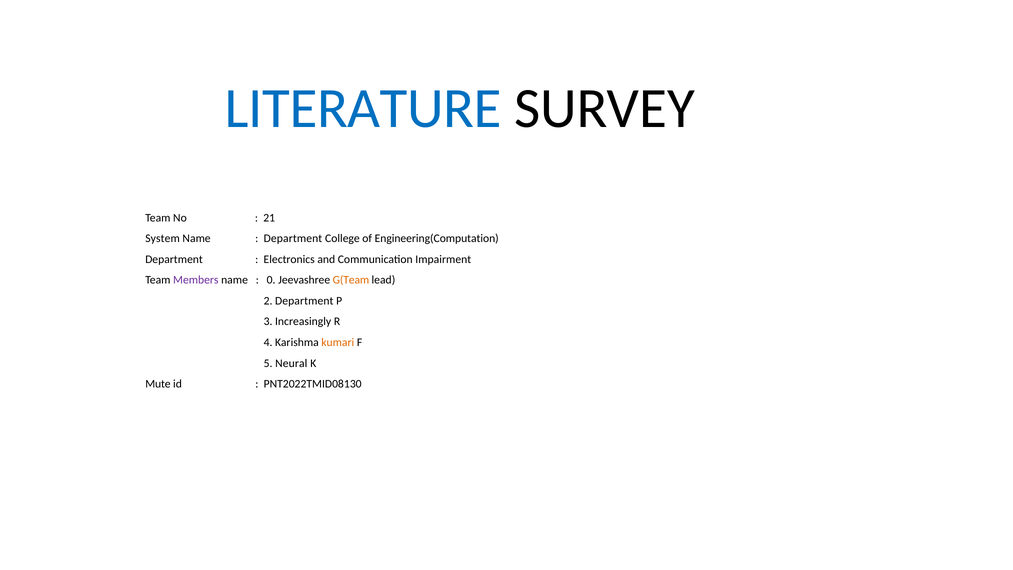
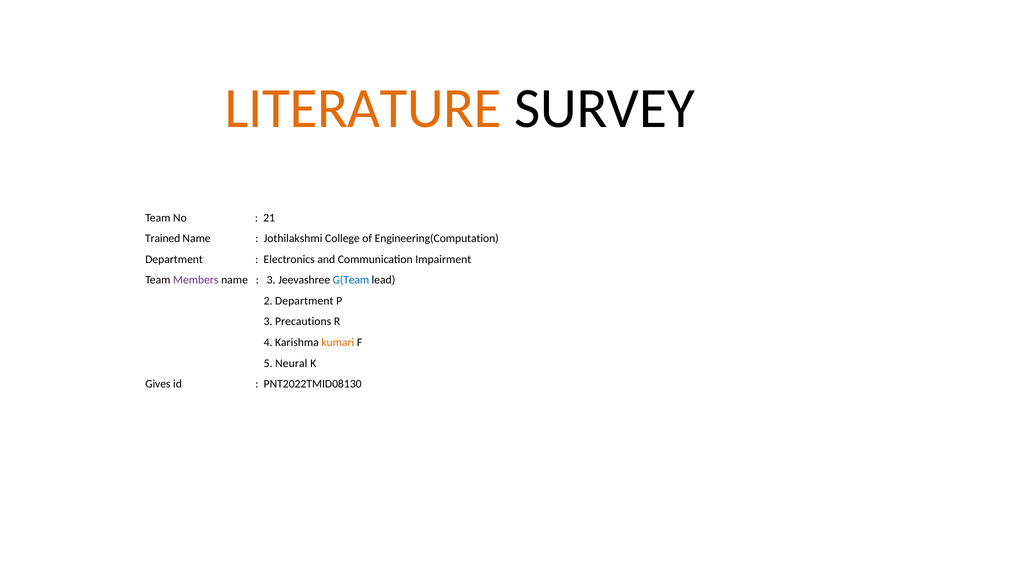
LITERATURE colour: blue -> orange
System: System -> Trained
Department at (293, 239): Department -> Jothilakshmi
0 at (271, 280): 0 -> 3
G(Team colour: orange -> blue
Increasingly: Increasingly -> Precautions
Mute: Mute -> Gives
